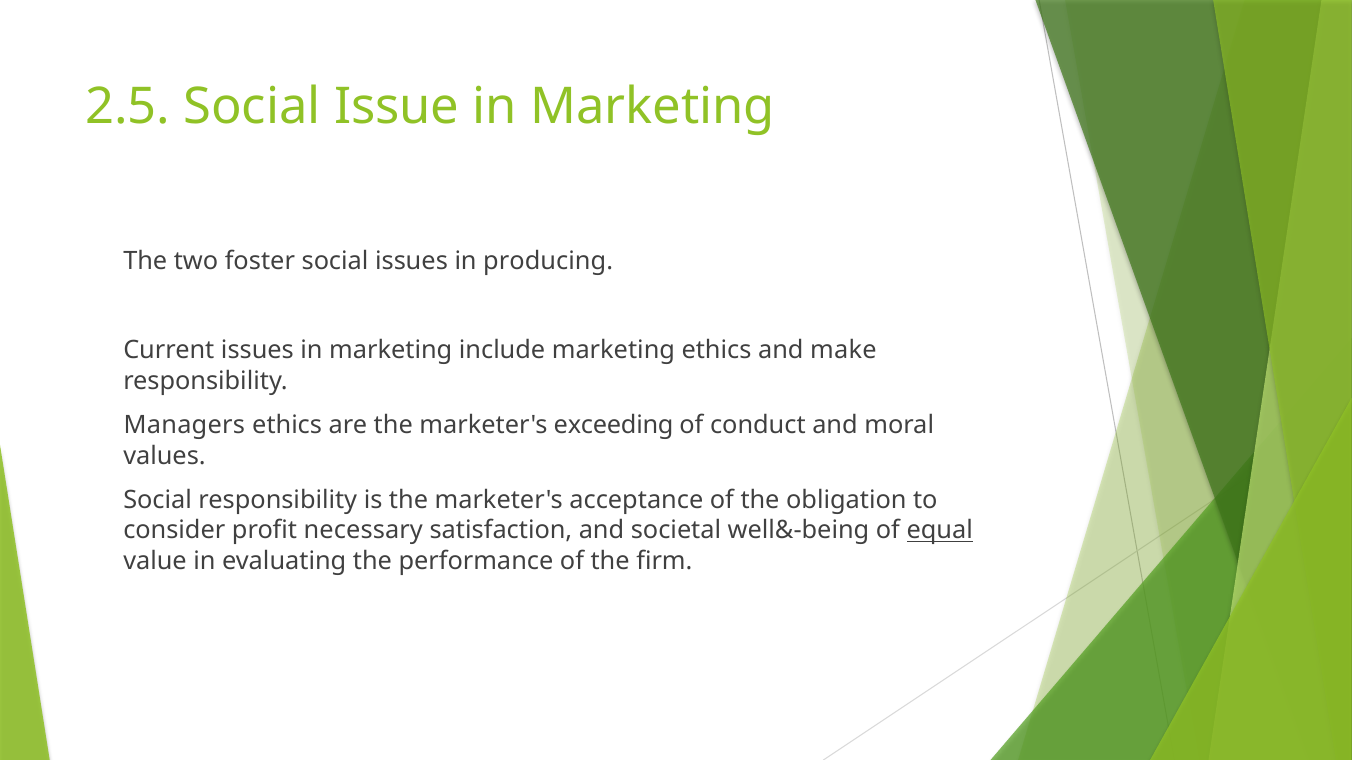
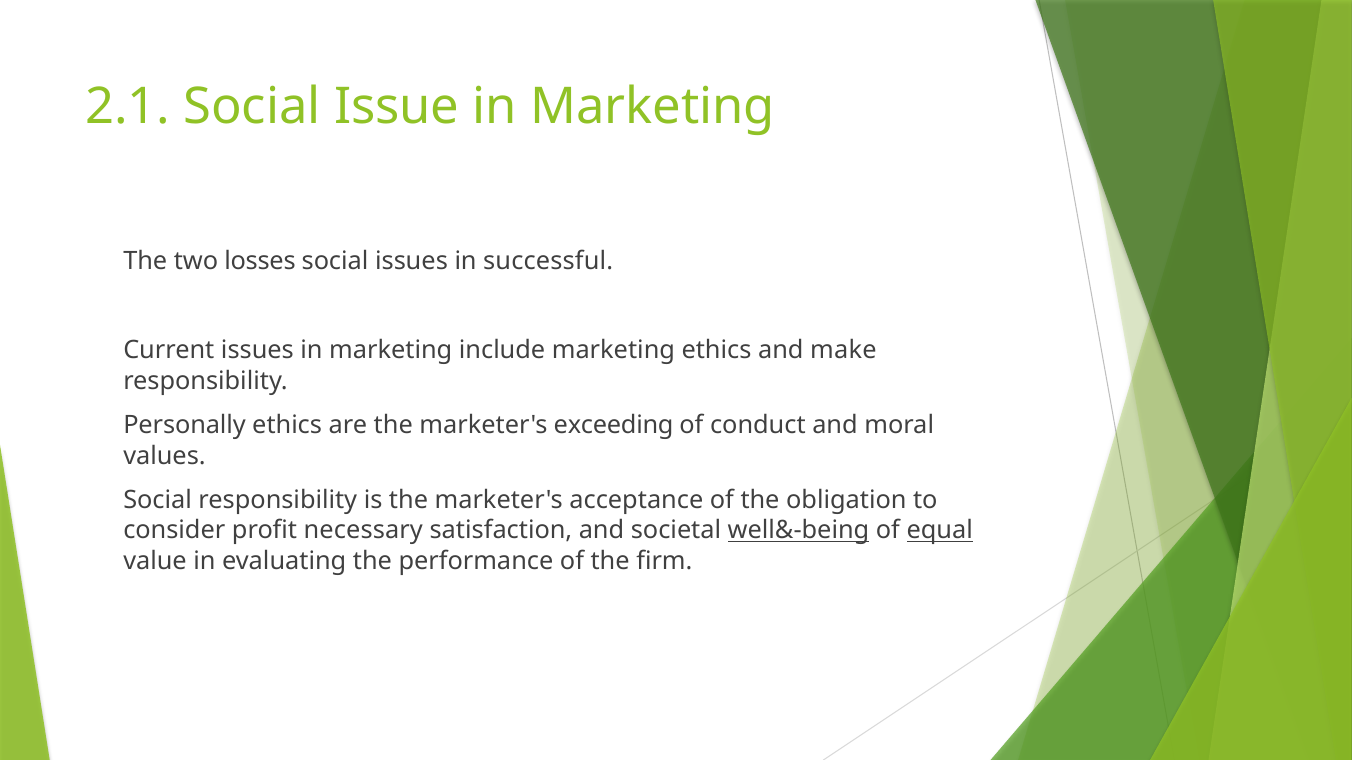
2.5: 2.5 -> 2.1
foster: foster -> losses
producing: producing -> successful
Managers: Managers -> Personally
well&-being underline: none -> present
